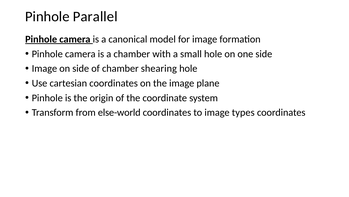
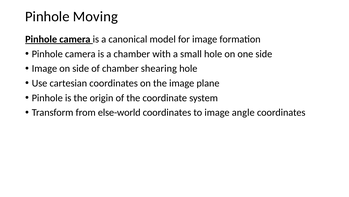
Parallel: Parallel -> Moving
types: types -> angle
